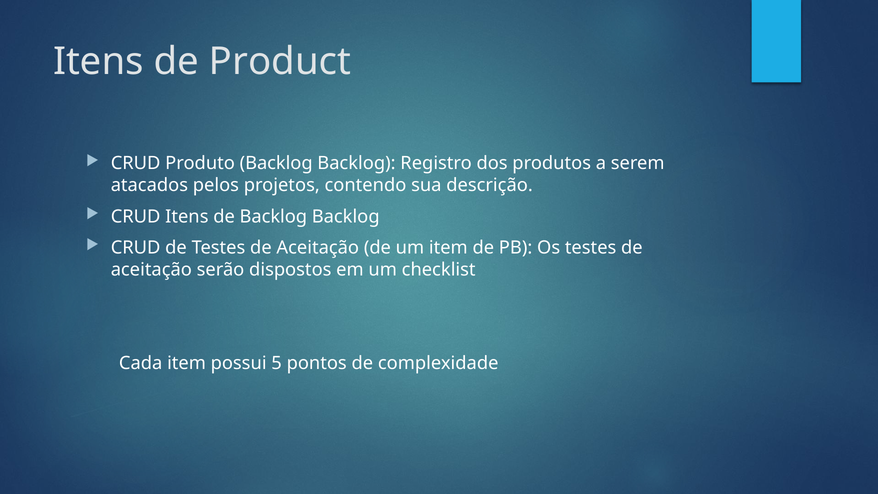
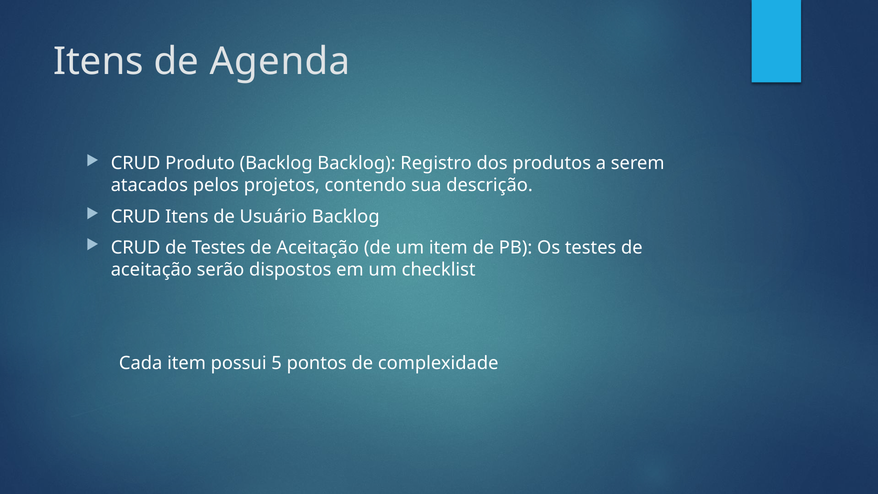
Product: Product -> Agenda
de Backlog: Backlog -> Usuário
